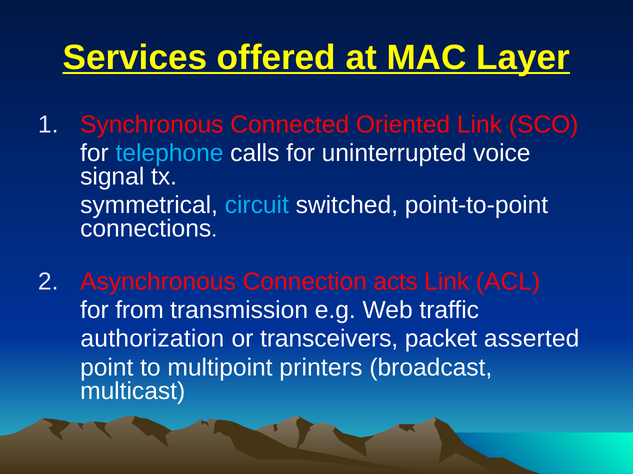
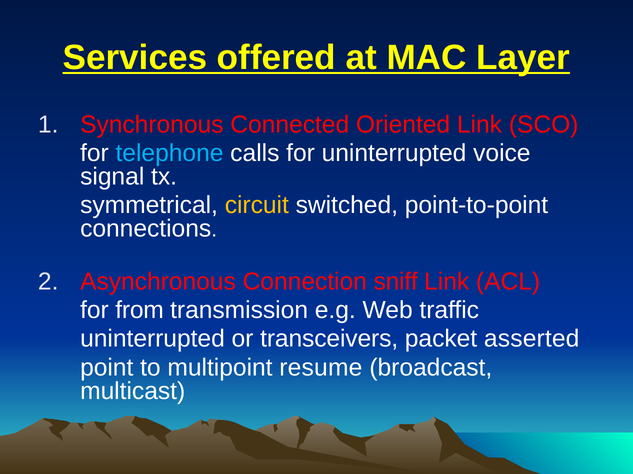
circuit colour: light blue -> yellow
acts: acts -> sniff
authorization at (152, 339): authorization -> uninterrupted
printers: printers -> resume
